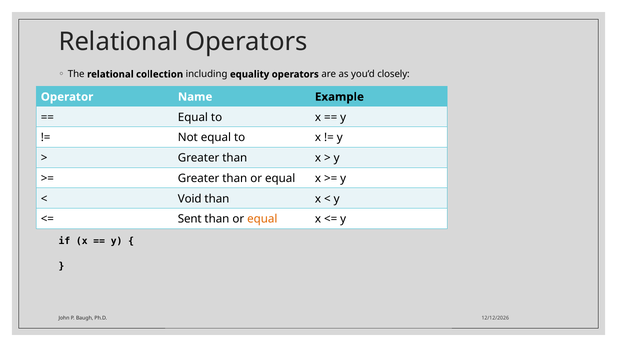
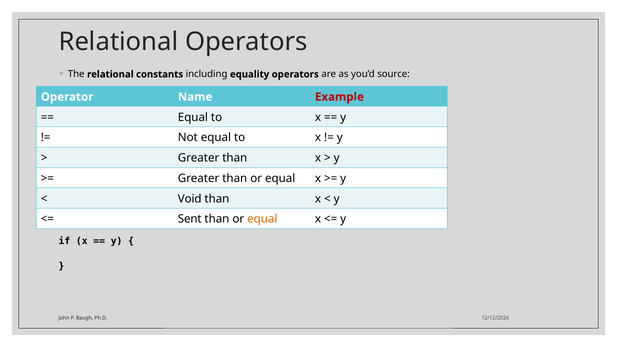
collection: collection -> constants
closely: closely -> source
Example colour: black -> red
